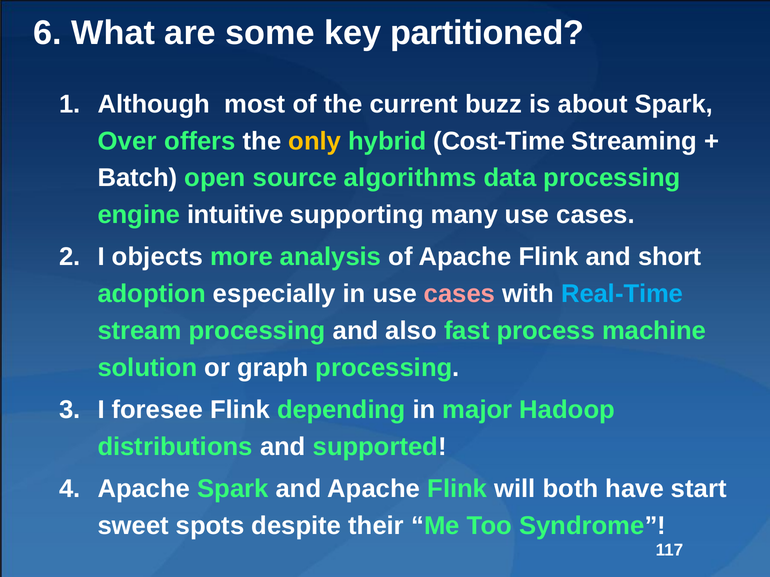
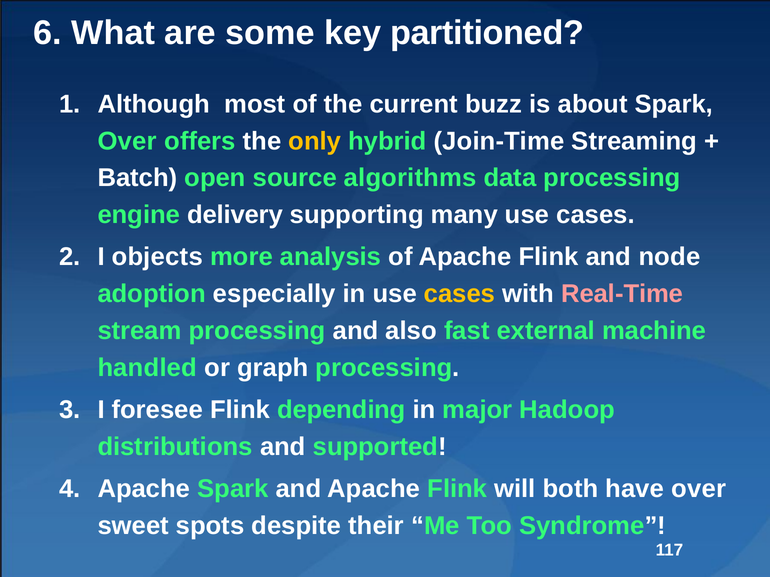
Cost-Time: Cost-Time -> Join-Time
intuitive: intuitive -> delivery
short: short -> node
cases at (460, 294) colour: pink -> yellow
Real-Time colour: light blue -> pink
process: process -> external
solution: solution -> handled
have start: start -> over
